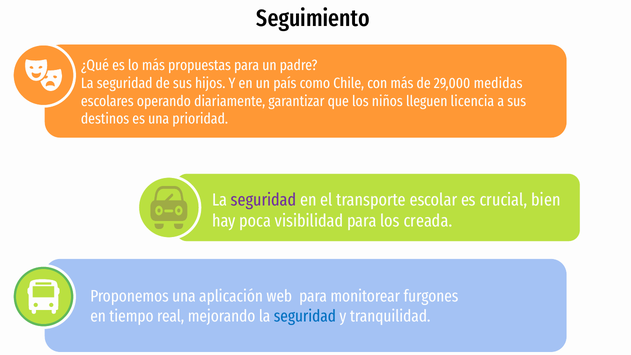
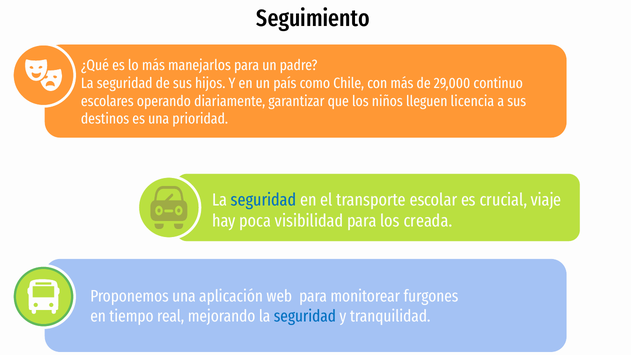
propuestas: propuestas -> manejarlos
medidas: medidas -> continuo
seguridad at (264, 200) colour: purple -> blue
bien: bien -> viaje
